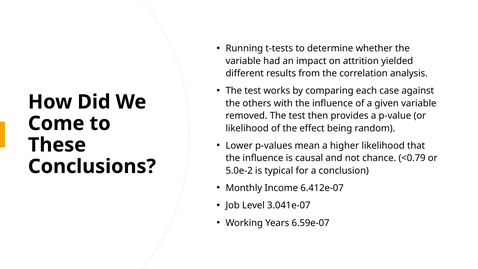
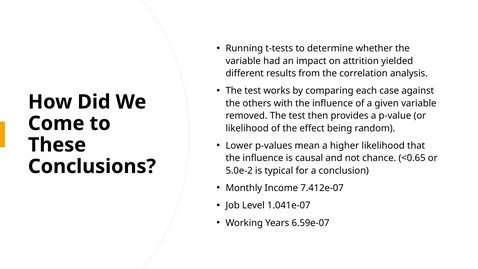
<0.79: <0.79 -> <0.65
6.412e-07: 6.412e-07 -> 7.412e-07
3.041e-07: 3.041e-07 -> 1.041e-07
